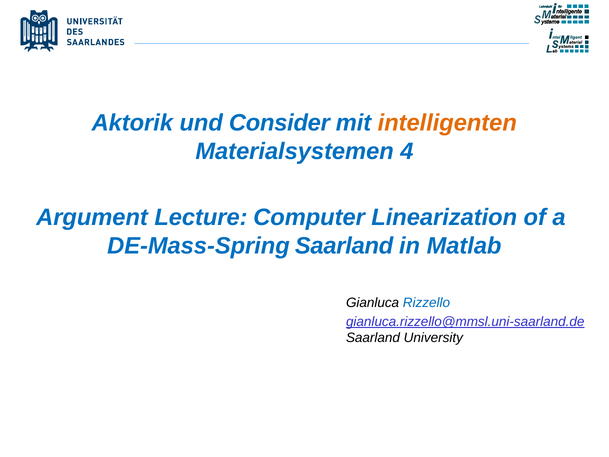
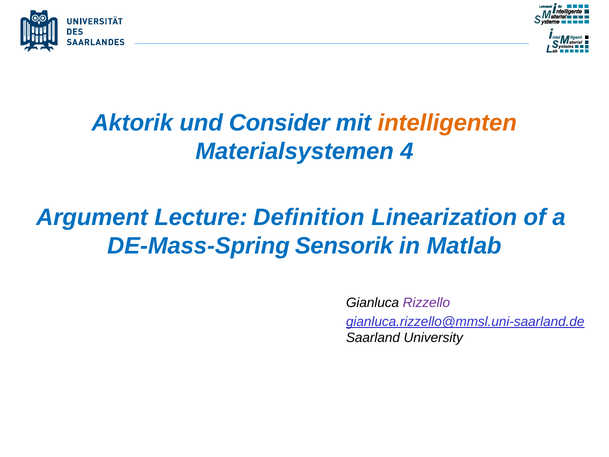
Computer: Computer -> Definition
DE-Mass-Spring Saarland: Saarland -> Sensorik
Rizzello colour: blue -> purple
